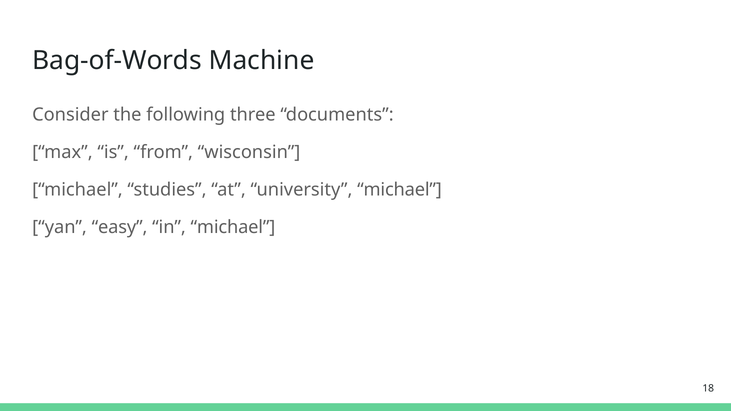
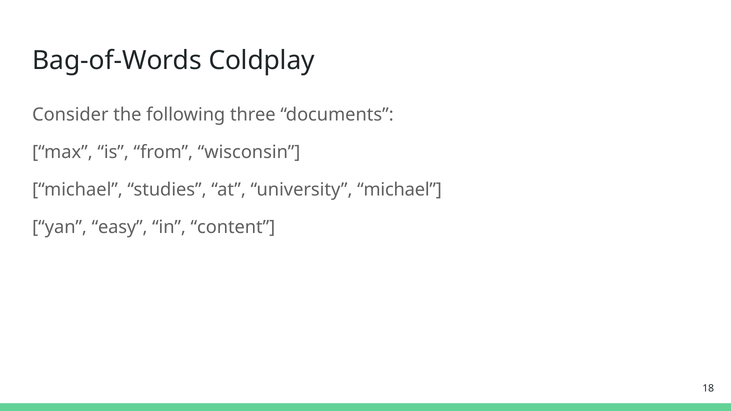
Machine: Machine -> Coldplay
in michael: michael -> content
